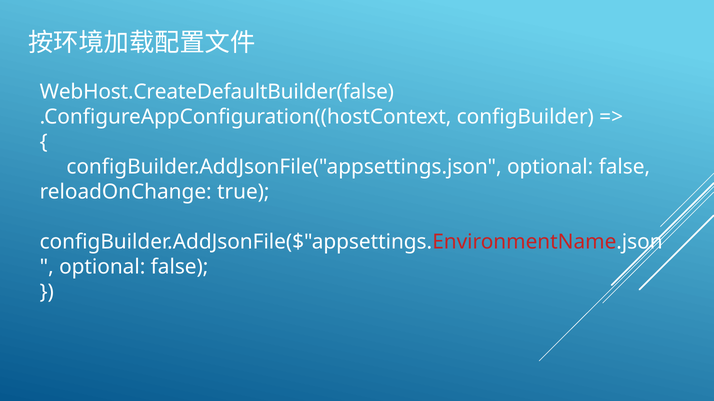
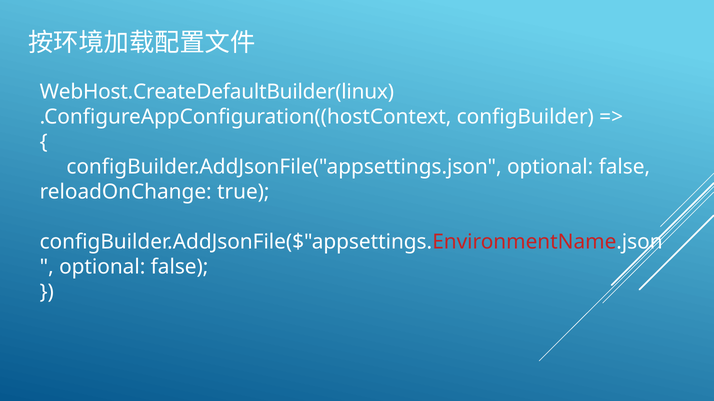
WebHost.CreateDefaultBuilder(false: WebHost.CreateDefaultBuilder(false -> WebHost.CreateDefaultBuilder(linux
